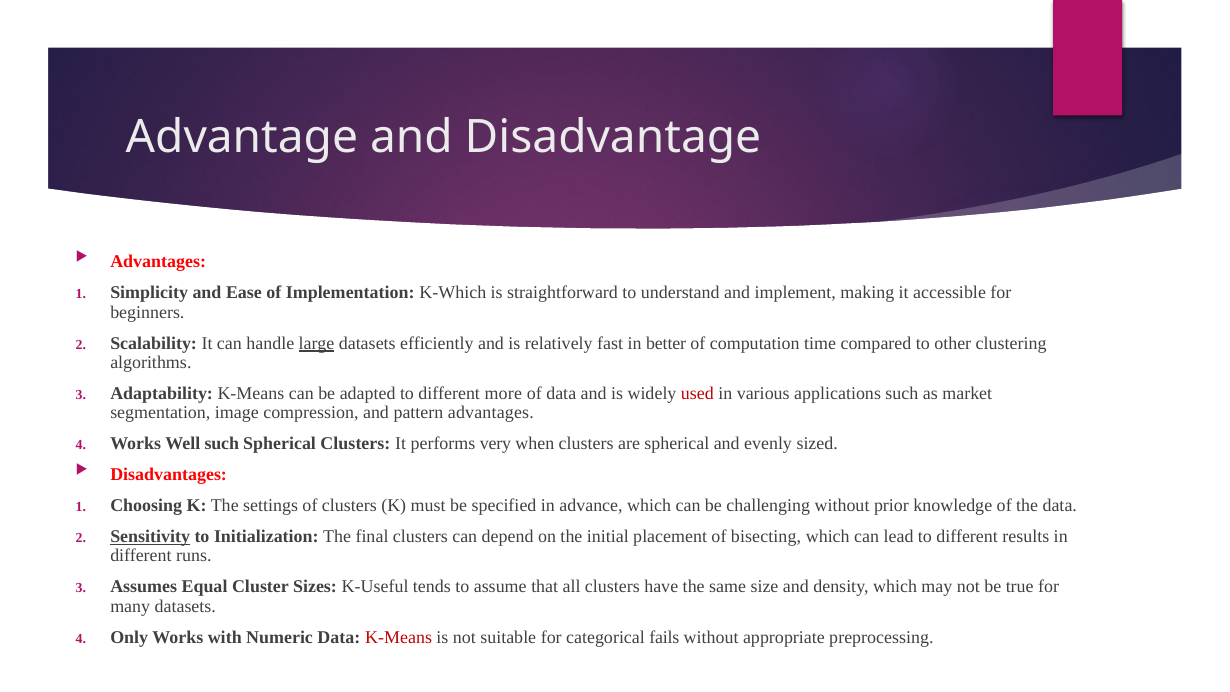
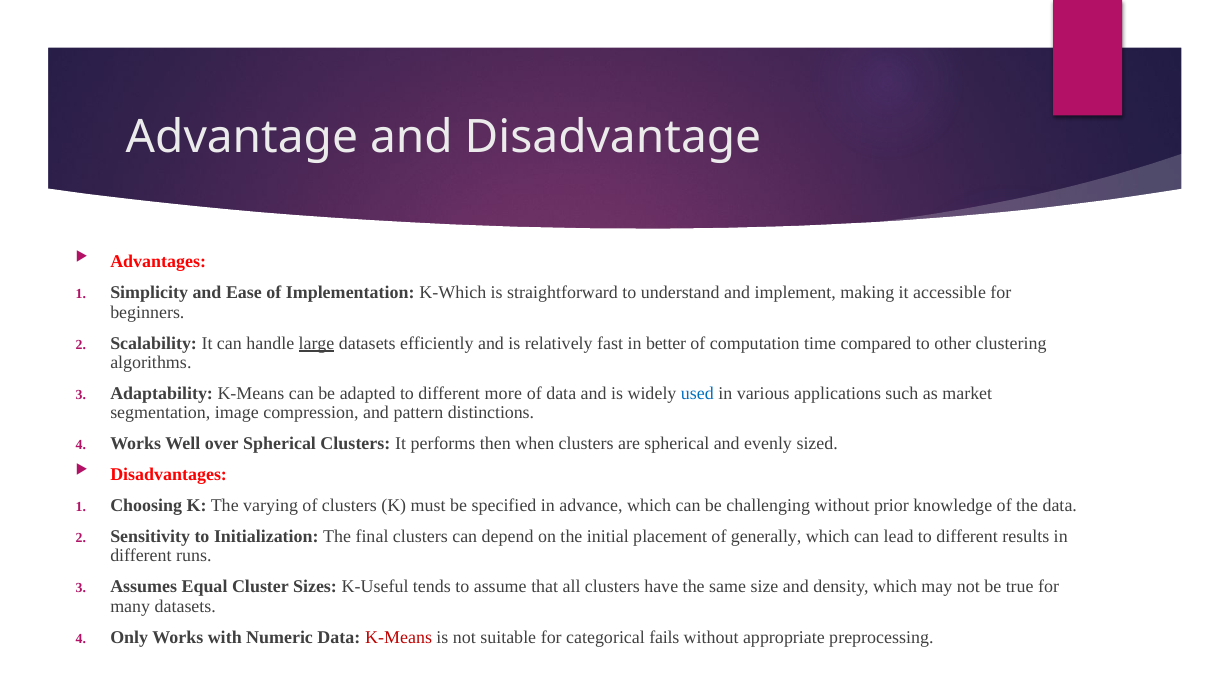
used colour: red -> blue
pattern advantages: advantages -> distinctions
Well such: such -> over
very: very -> then
settings: settings -> varying
Sensitivity underline: present -> none
bisecting: bisecting -> generally
